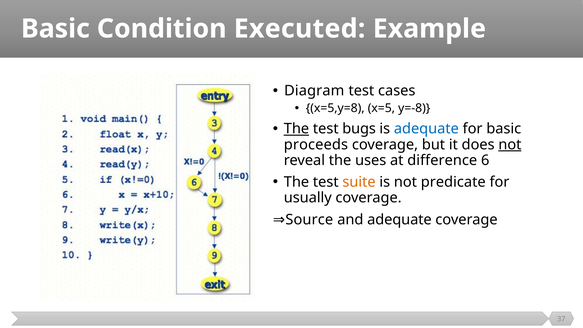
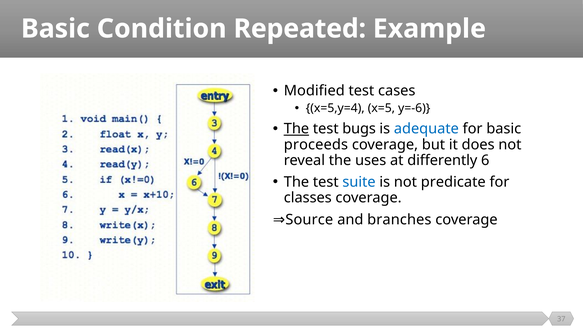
Executed: Executed -> Repeated
Diagram: Diagram -> Modified
x=5,y=8: x=5,y=8 -> x=5,y=4
y=-8: y=-8 -> y=-6
not at (510, 145) underline: present -> none
difference: difference -> differently
suite colour: orange -> blue
usually: usually -> classes
and adequate: adequate -> branches
